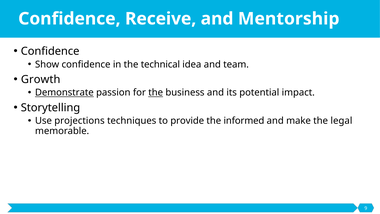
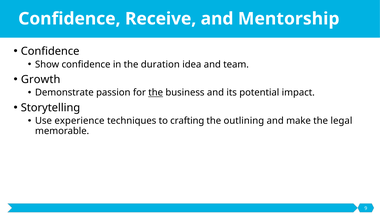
technical: technical -> duration
Demonstrate underline: present -> none
projections: projections -> experience
provide: provide -> crafting
informed: informed -> outlining
